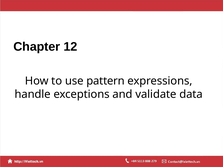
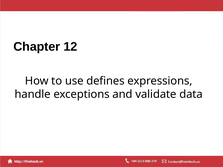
pattern: pattern -> defines
